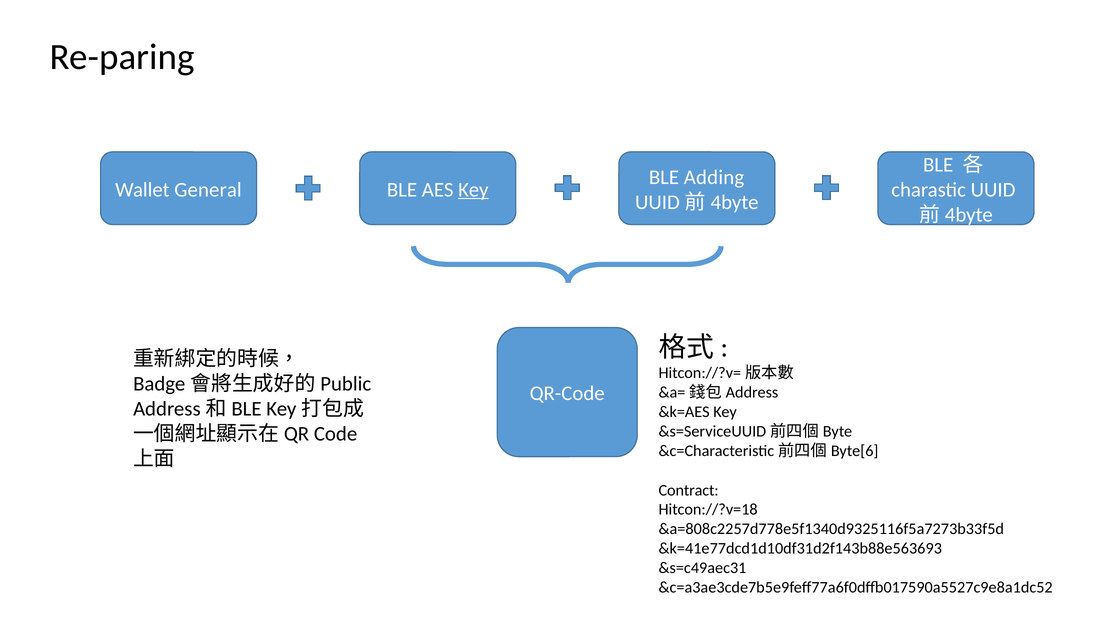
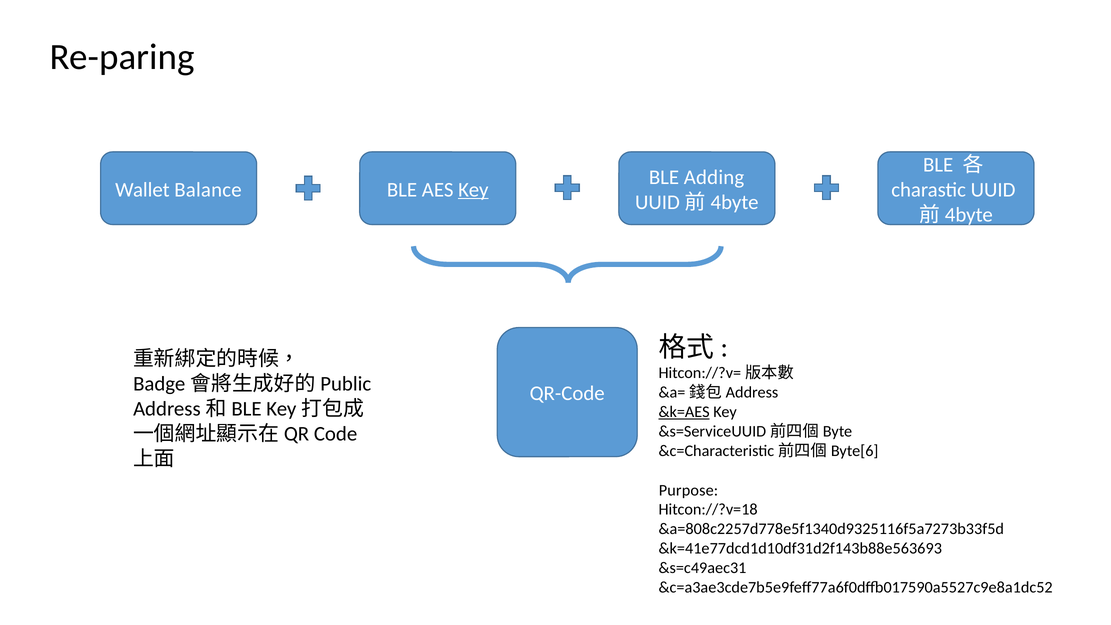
General: General -> Balance
&k=AES underline: none -> present
Contract: Contract -> Purpose
